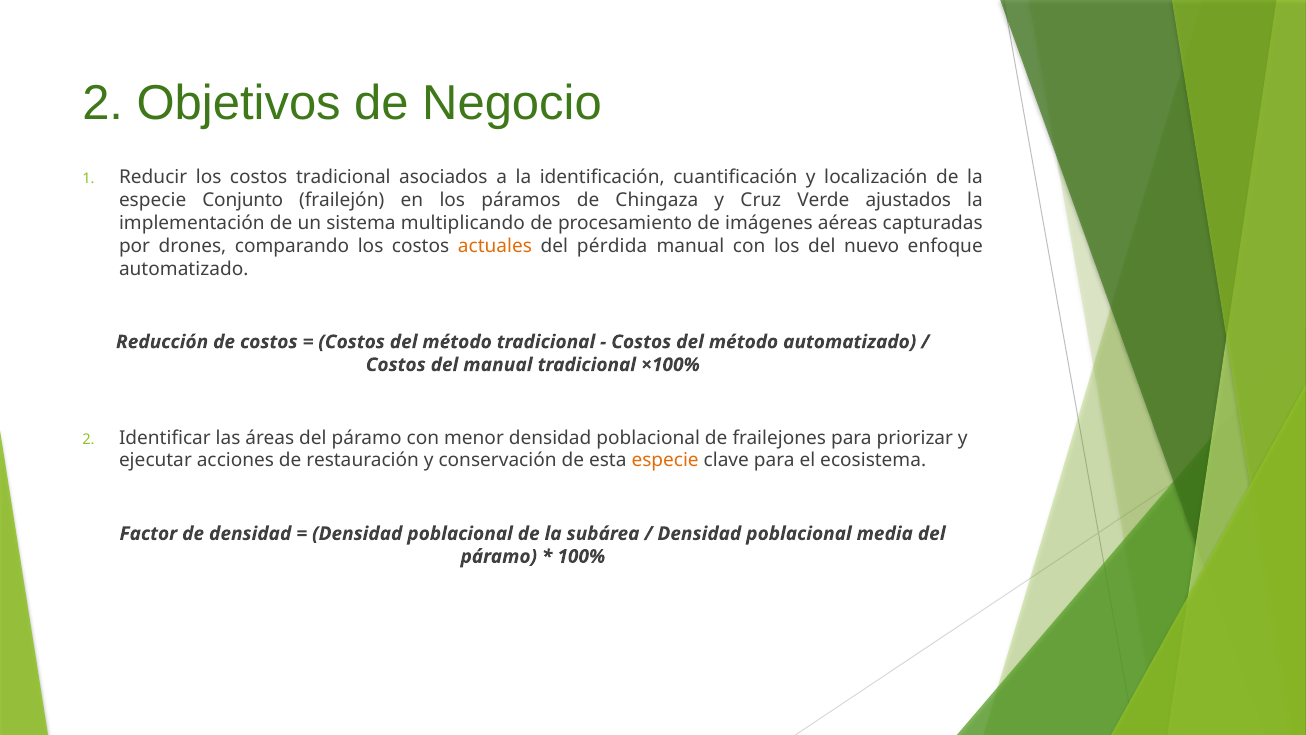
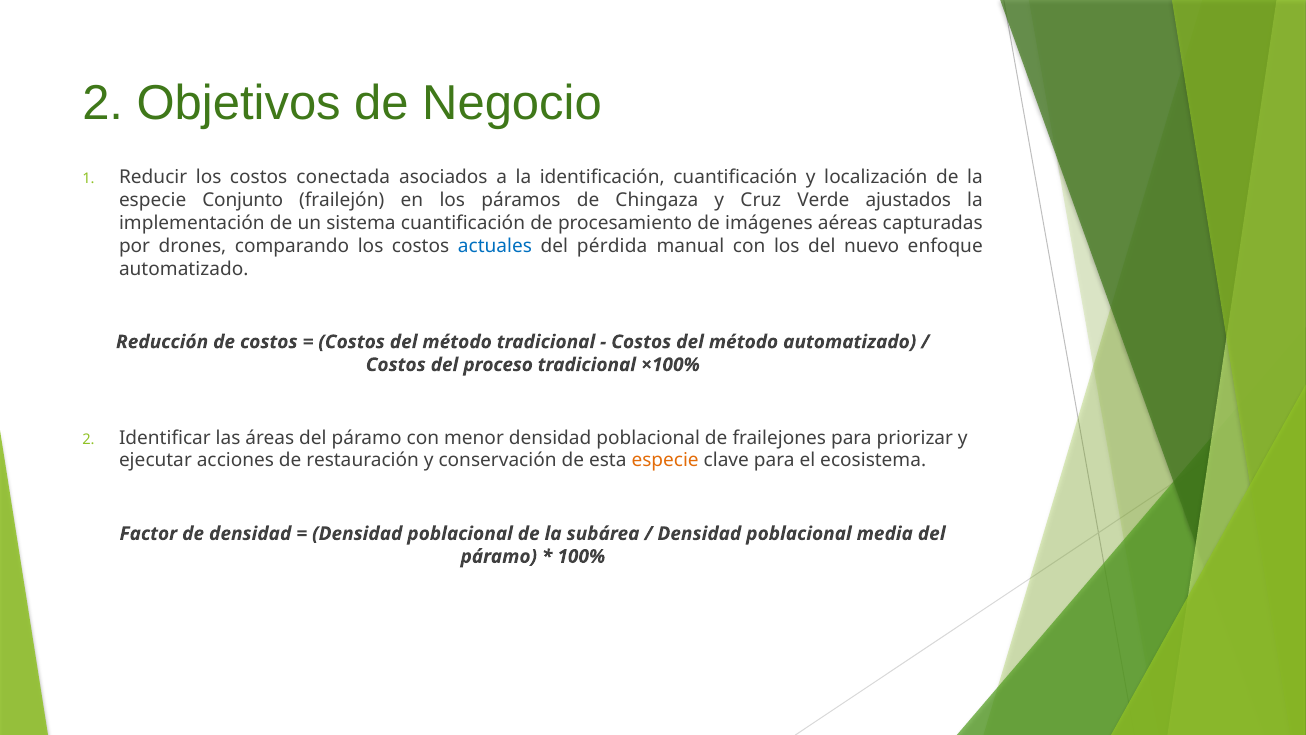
costos tradicional: tradicional -> conectada
sistema multiplicando: multiplicando -> cuantificación
actuales colour: orange -> blue
del manual: manual -> proceso
